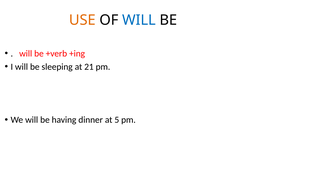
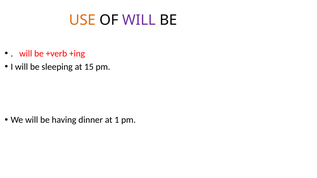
WILL at (139, 20) colour: blue -> purple
21: 21 -> 15
5: 5 -> 1
